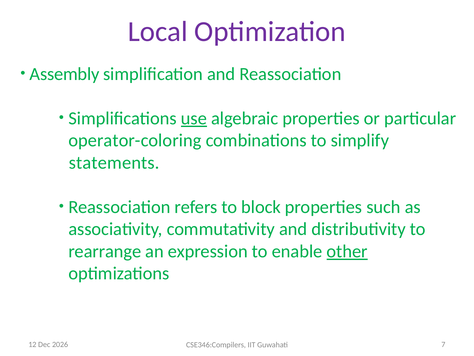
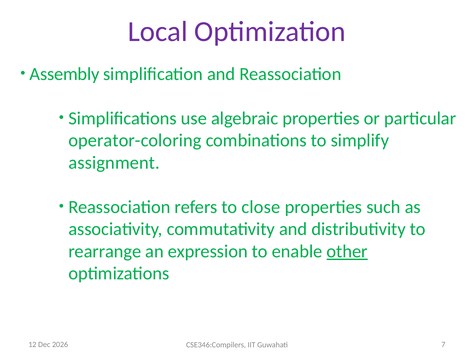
use underline: present -> none
statements: statements -> assignment
block: block -> close
